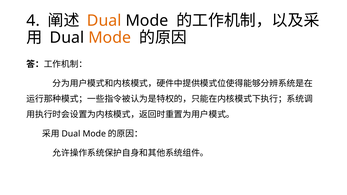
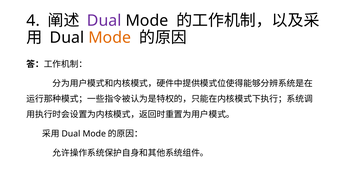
Dual at (104, 21) colour: orange -> purple
